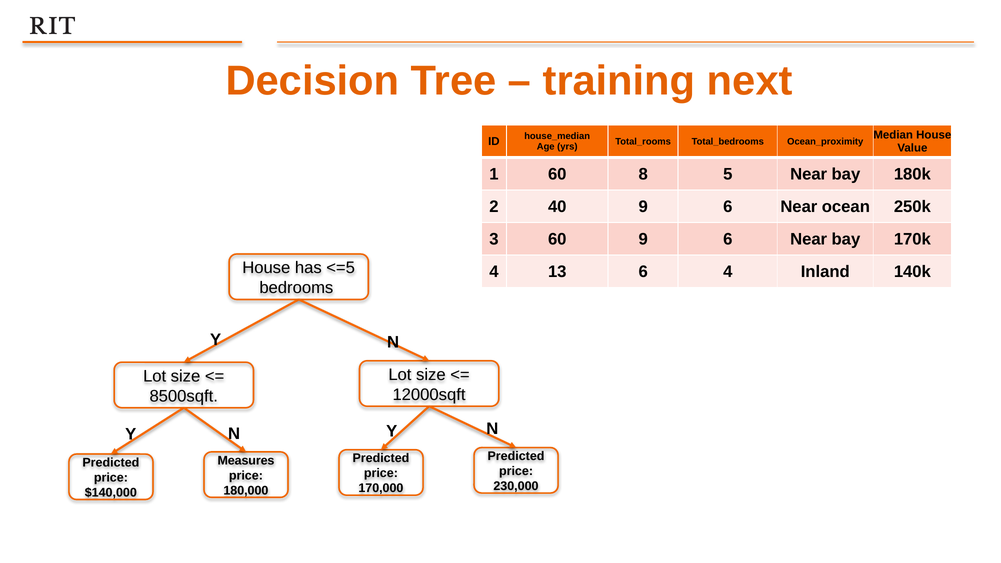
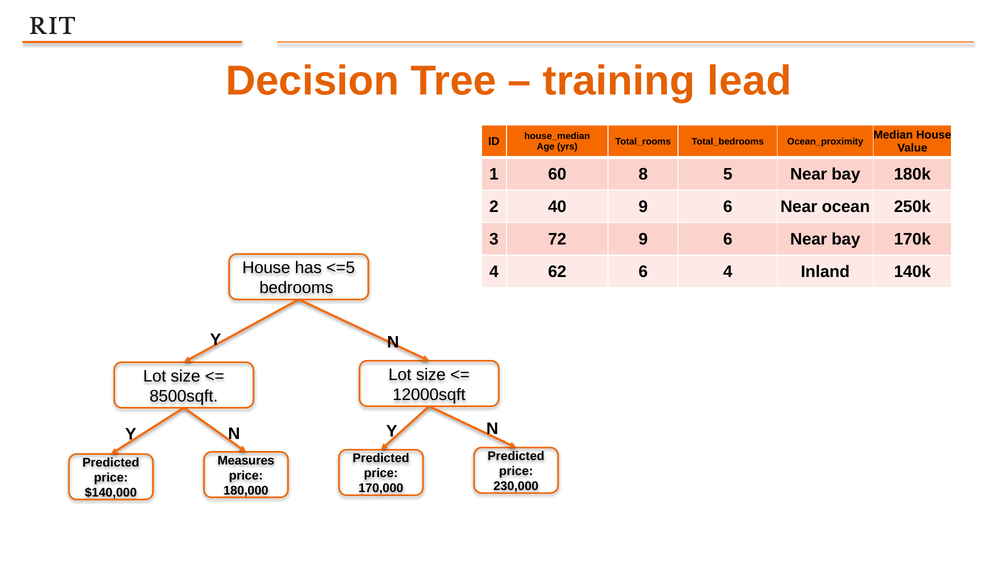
next: next -> lead
3 60: 60 -> 72
13: 13 -> 62
